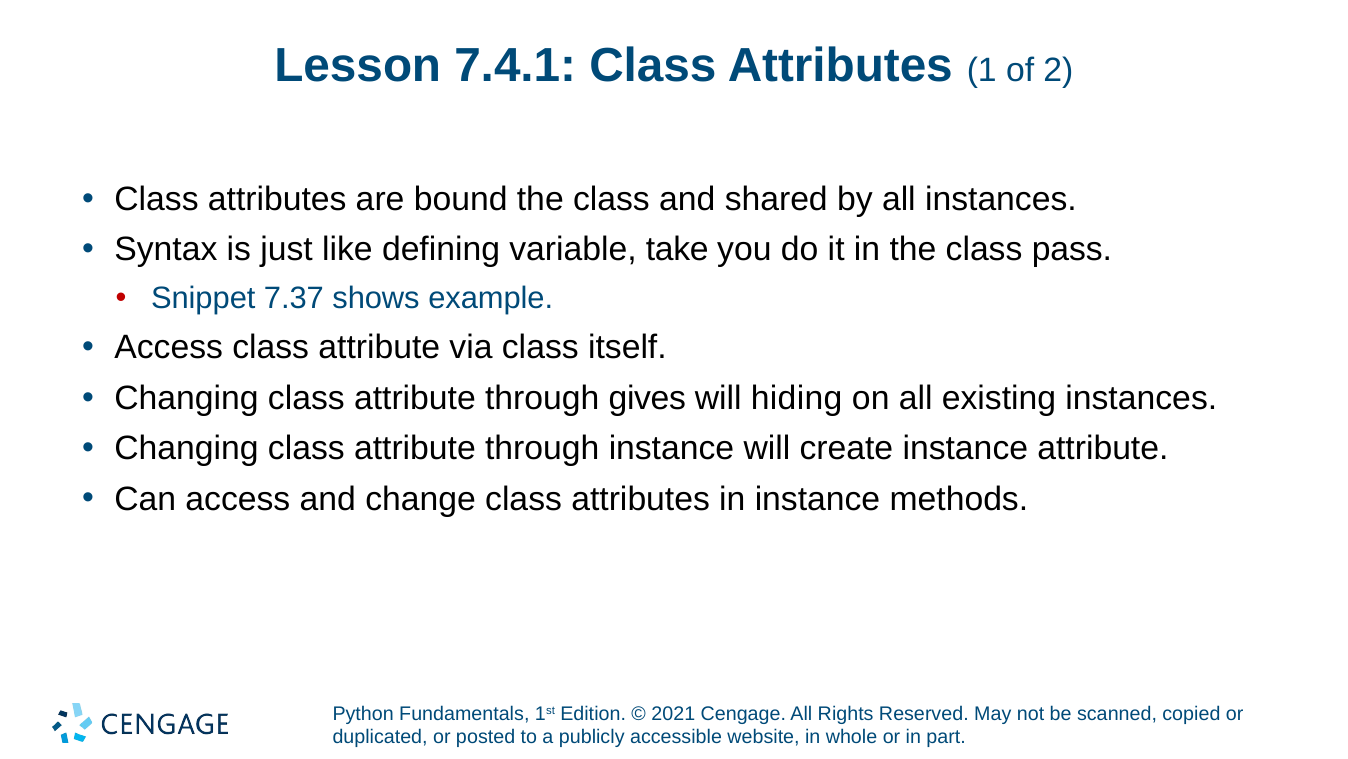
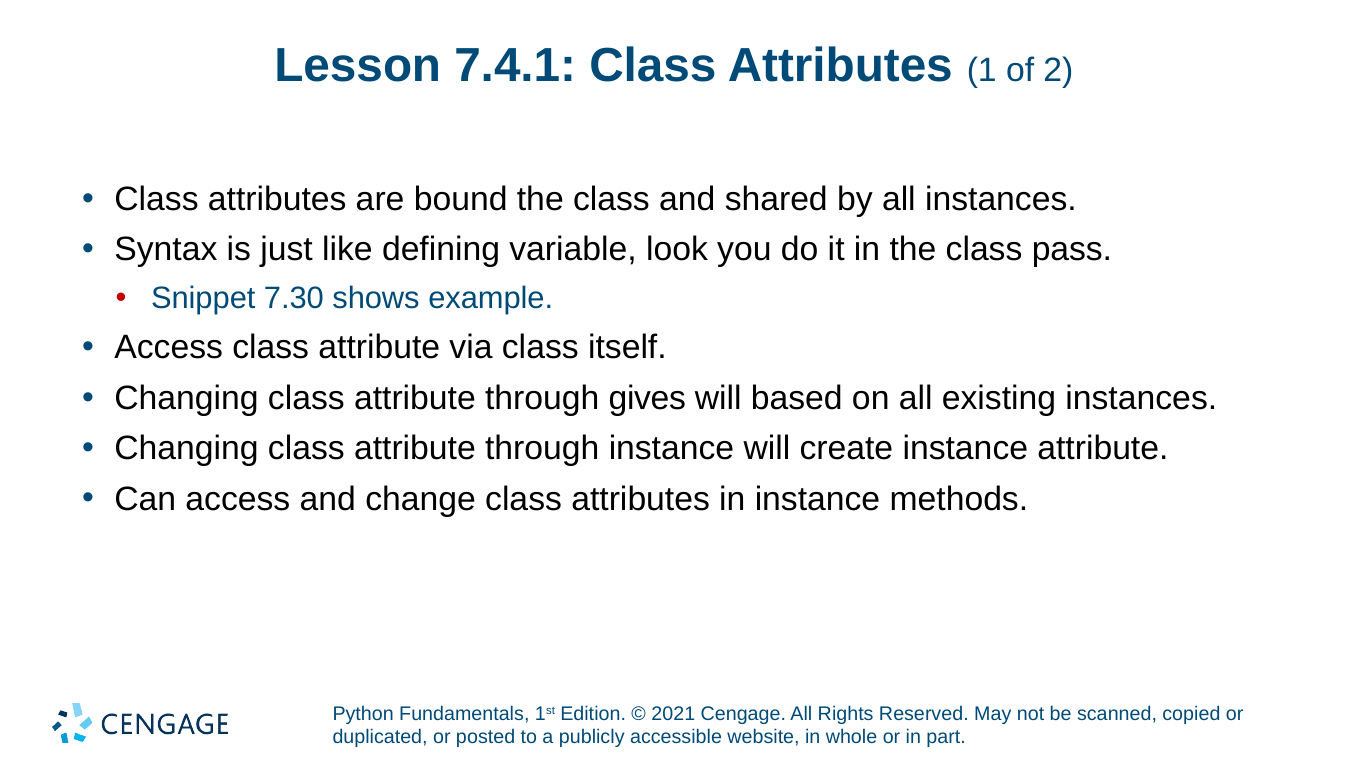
take: take -> look
7.37: 7.37 -> 7.30
hiding: hiding -> based
